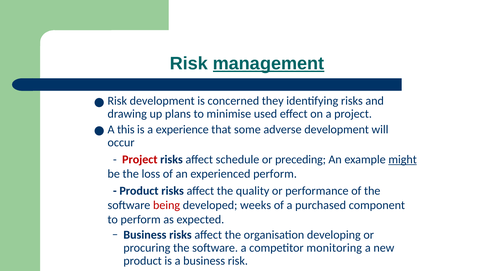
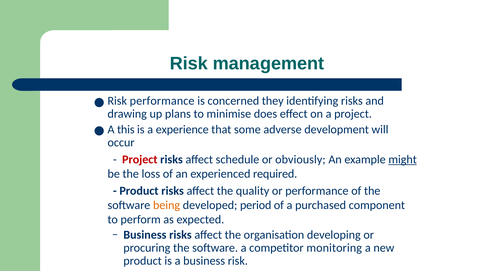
management underline: present -> none
Risk development: development -> performance
used: used -> does
preceding: preceding -> obviously
experienced perform: perform -> required
being colour: red -> orange
weeks: weeks -> period
